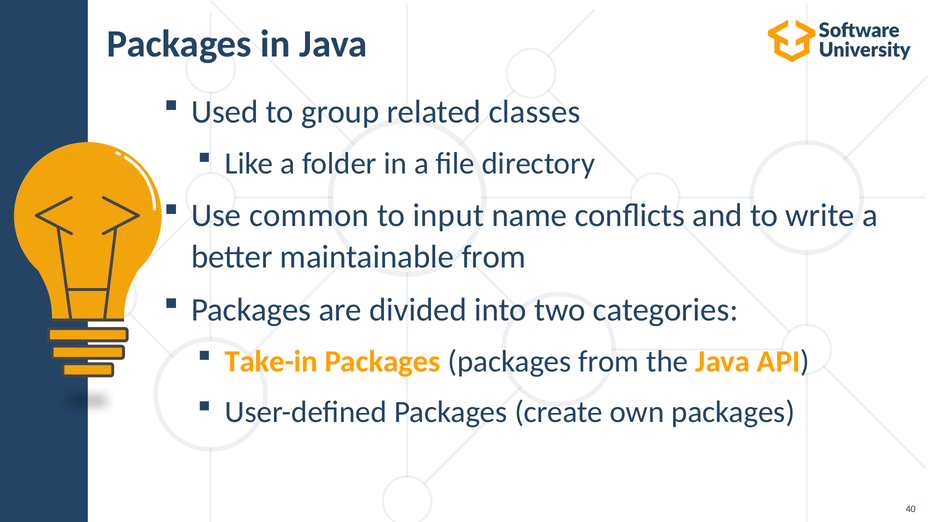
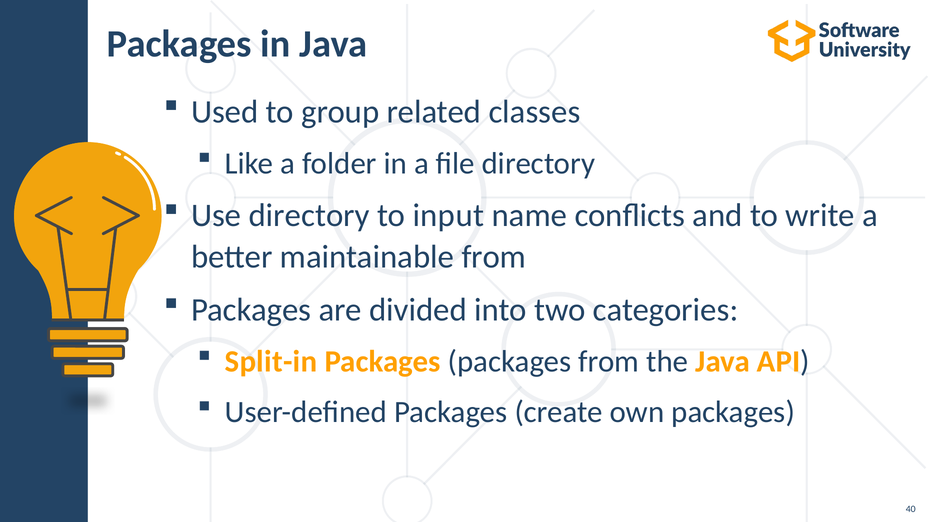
Use common: common -> directory
Take-in: Take-in -> Split-in
